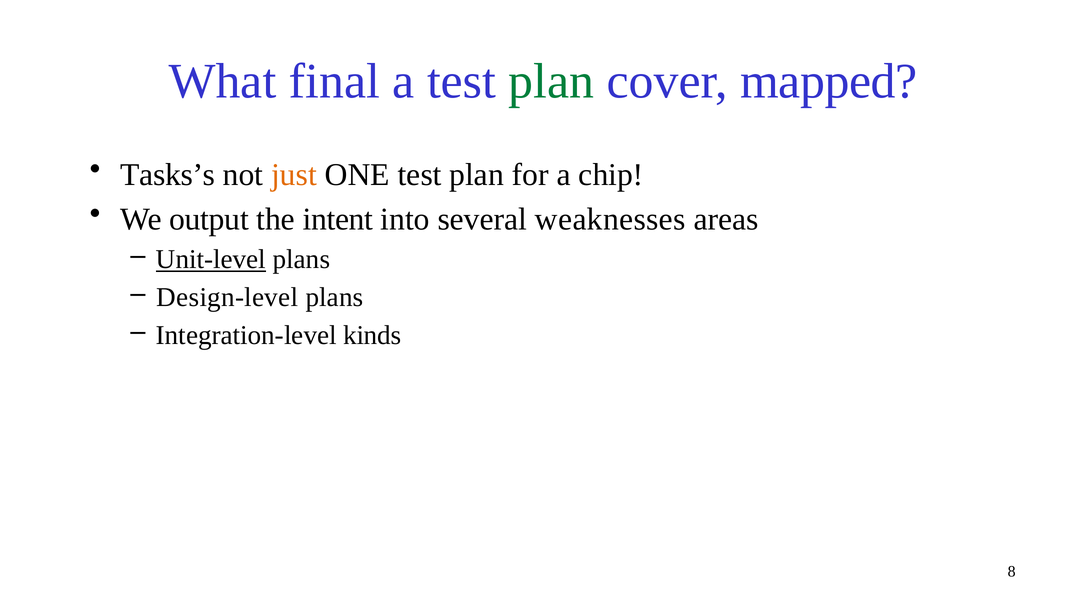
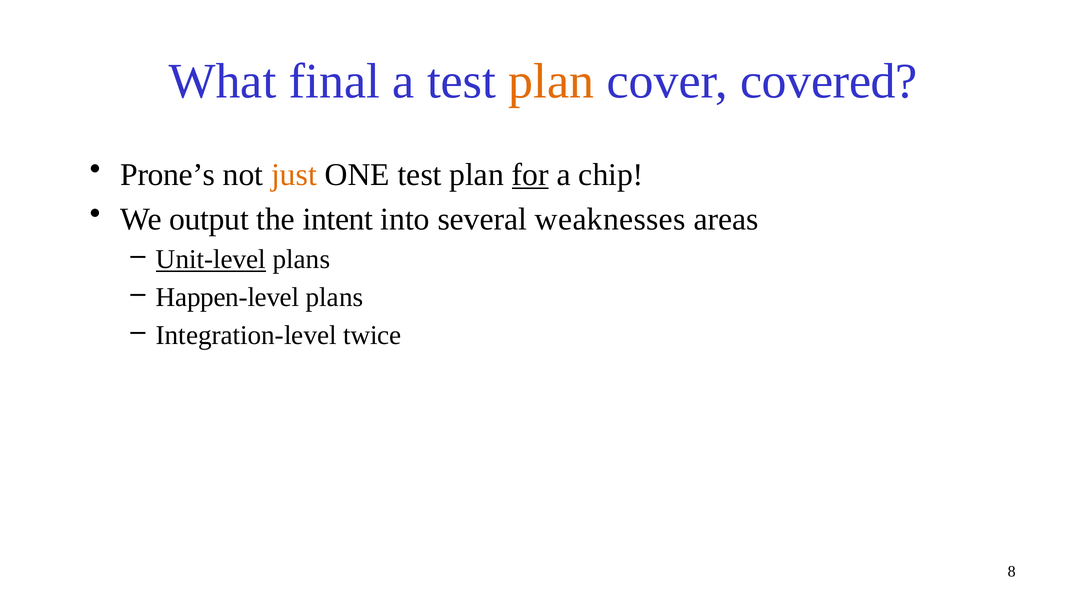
plan at (551, 82) colour: green -> orange
mapped: mapped -> covered
Tasks’s: Tasks’s -> Prone’s
for underline: none -> present
Design-level: Design-level -> Happen-level
kinds: kinds -> twice
